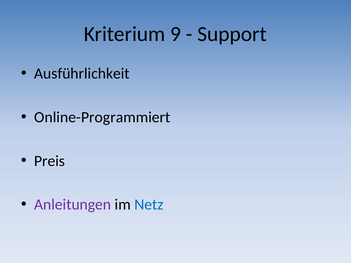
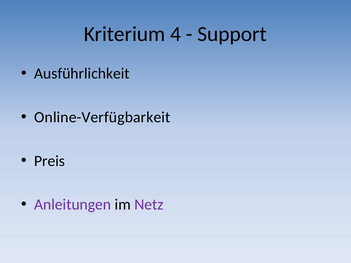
9: 9 -> 4
Online-Programmiert: Online-Programmiert -> Online-Verfügbarkeit
Netz colour: blue -> purple
